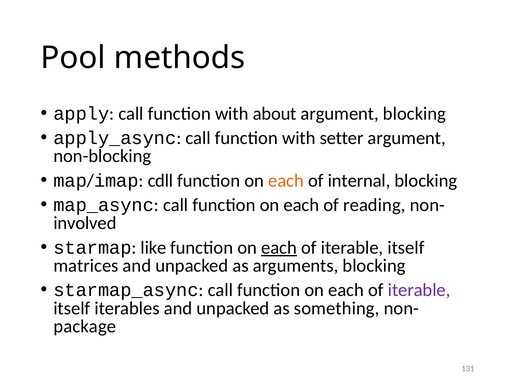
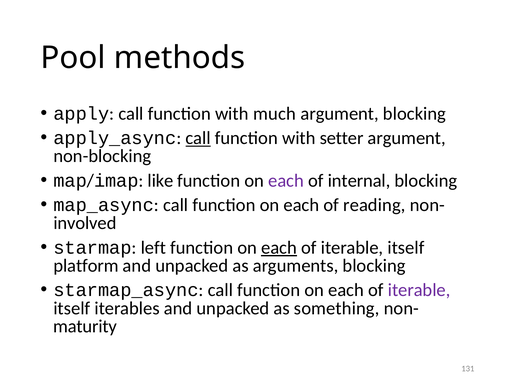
about: about -> much
call at (198, 138) underline: none -> present
cdll: cdll -> like
each at (286, 181) colour: orange -> purple
like: like -> left
matrices: matrices -> platform
package: package -> maturity
